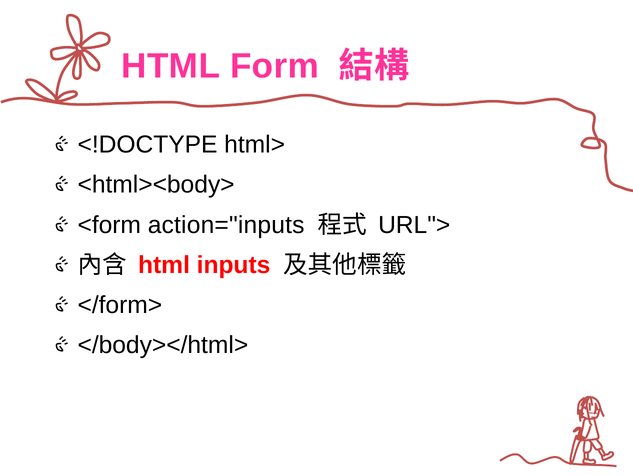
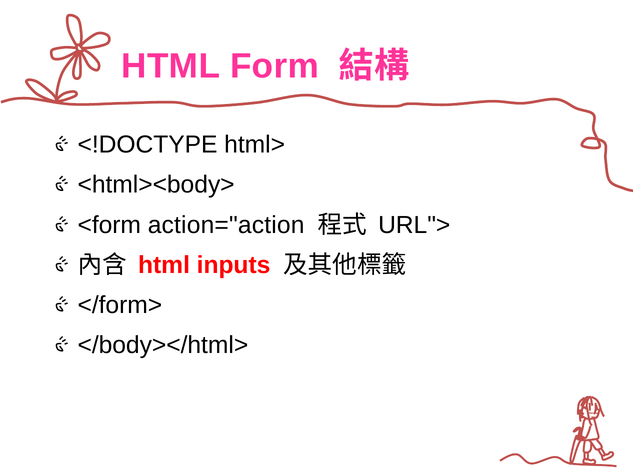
action="inputs: action="inputs -> action="action
